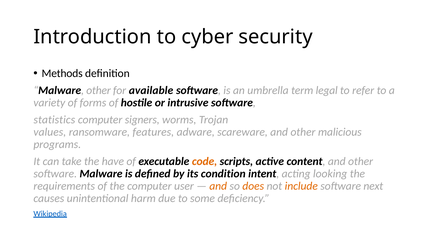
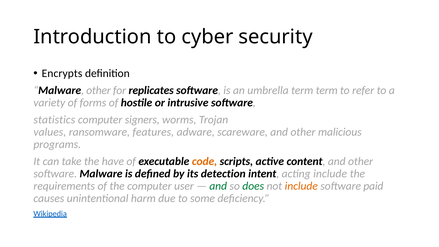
Methods: Methods -> Encrypts
available: available -> replicates
term legal: legal -> term
condition: condition -> detection
acting looking: looking -> include
and at (218, 186) colour: orange -> green
does colour: orange -> green
next: next -> paid
